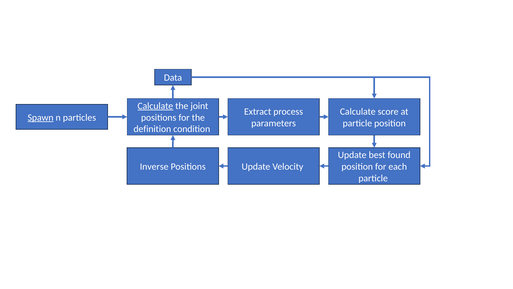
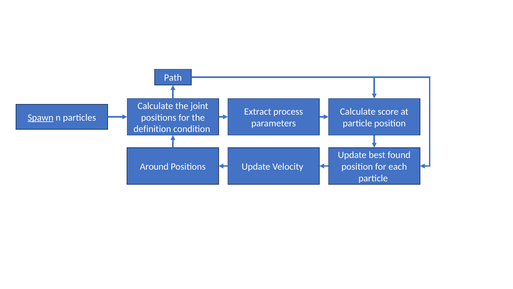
Data: Data -> Path
Calculate at (155, 106) underline: present -> none
Inverse: Inverse -> Around
